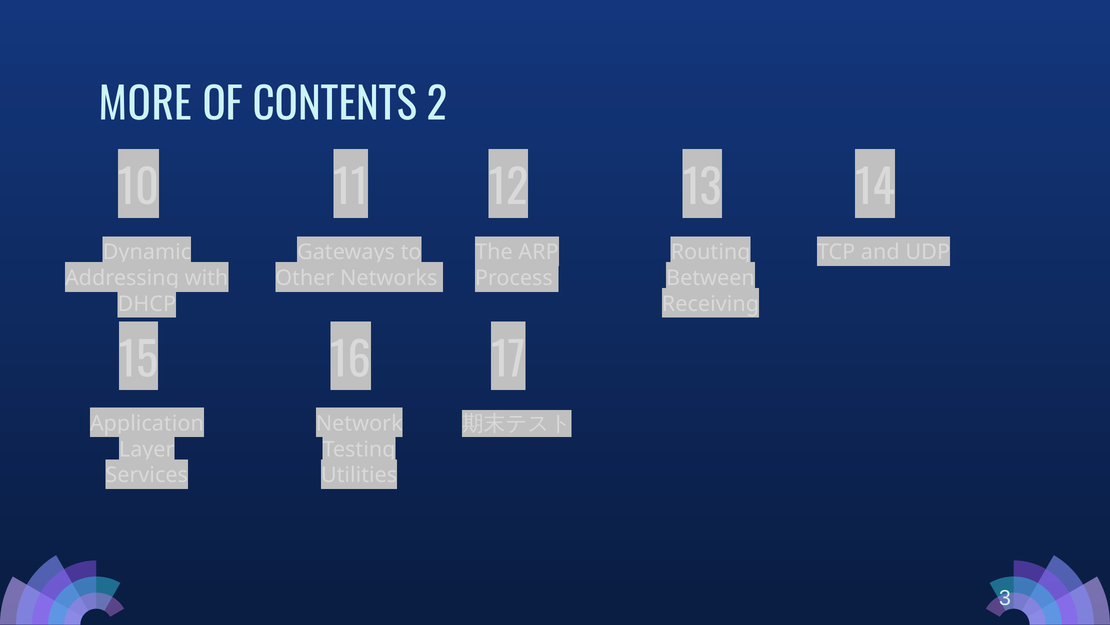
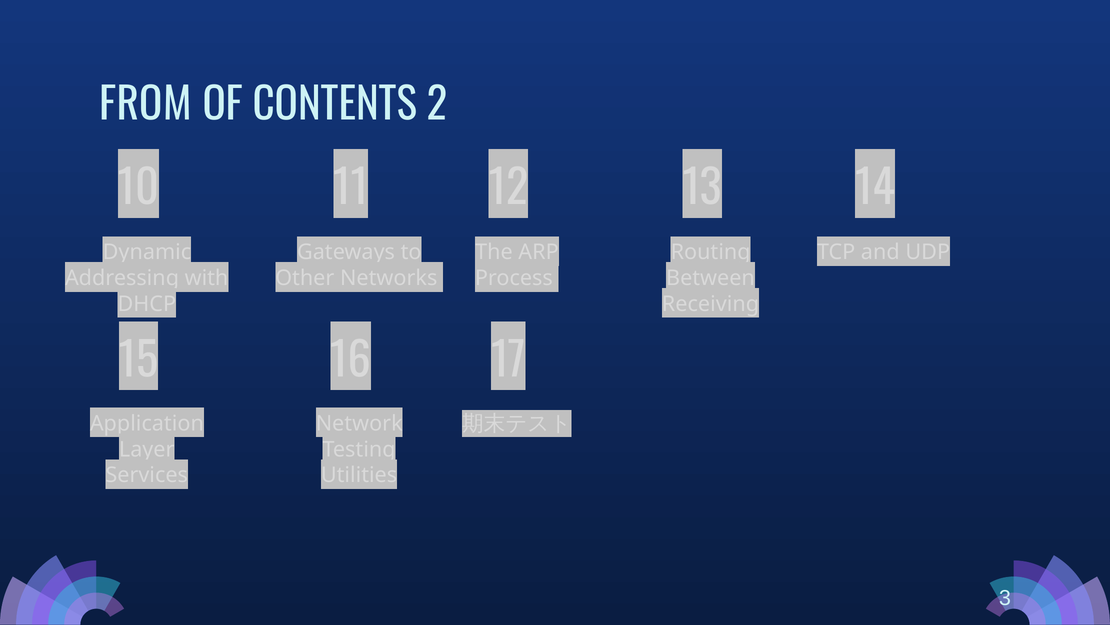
MORE: MORE -> FROM
